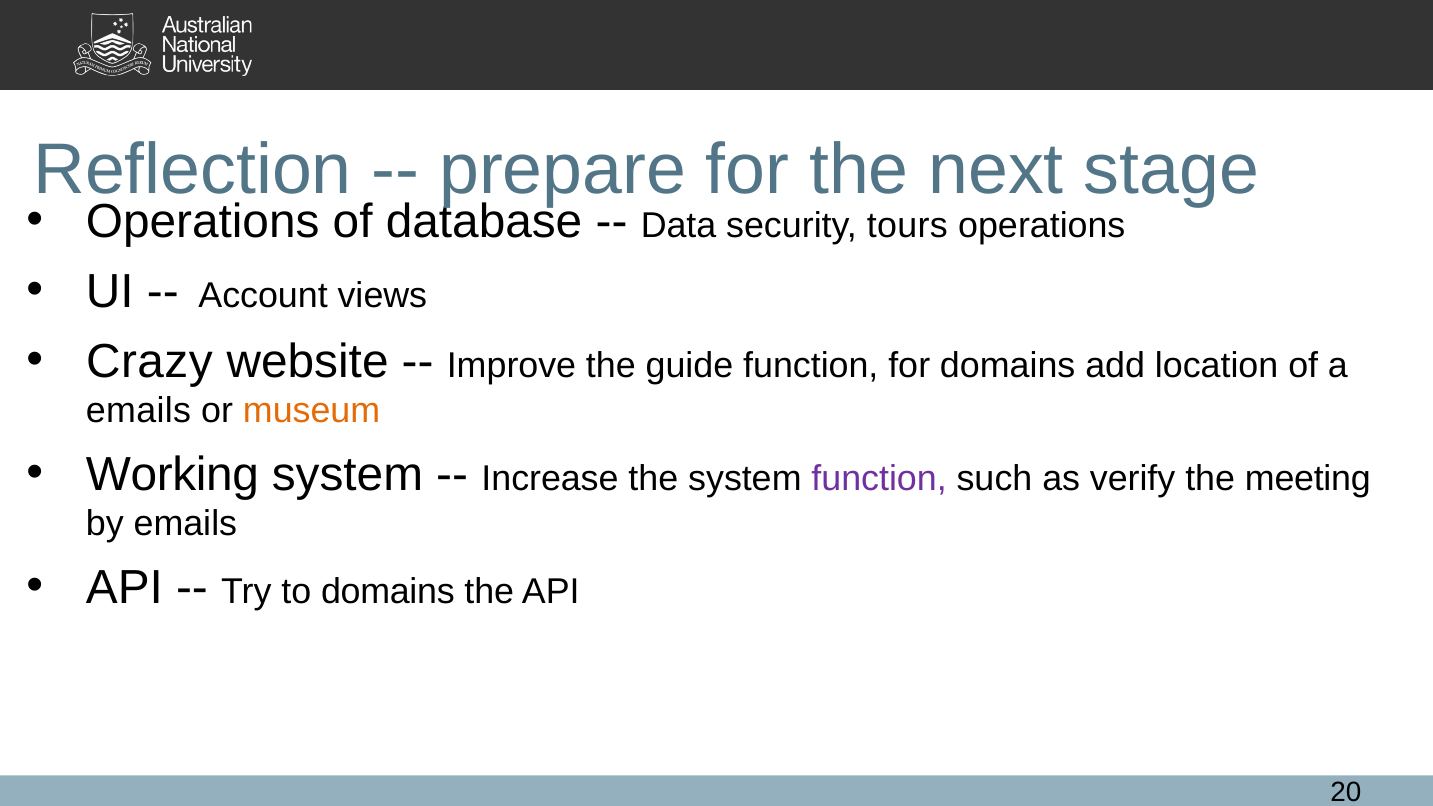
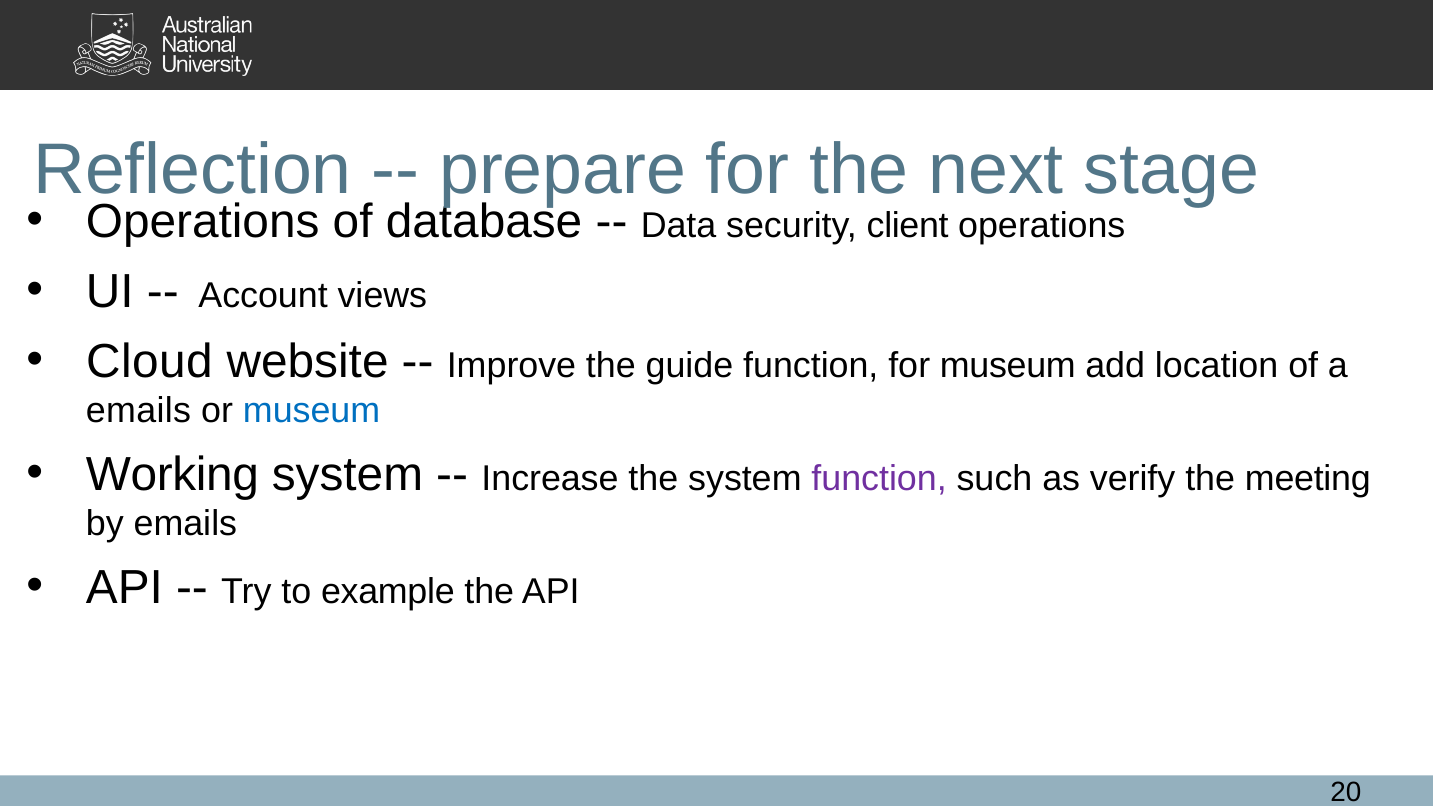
tours: tours -> client
Crazy: Crazy -> Cloud
for domains: domains -> museum
museum at (312, 411) colour: orange -> blue
to domains: domains -> example
